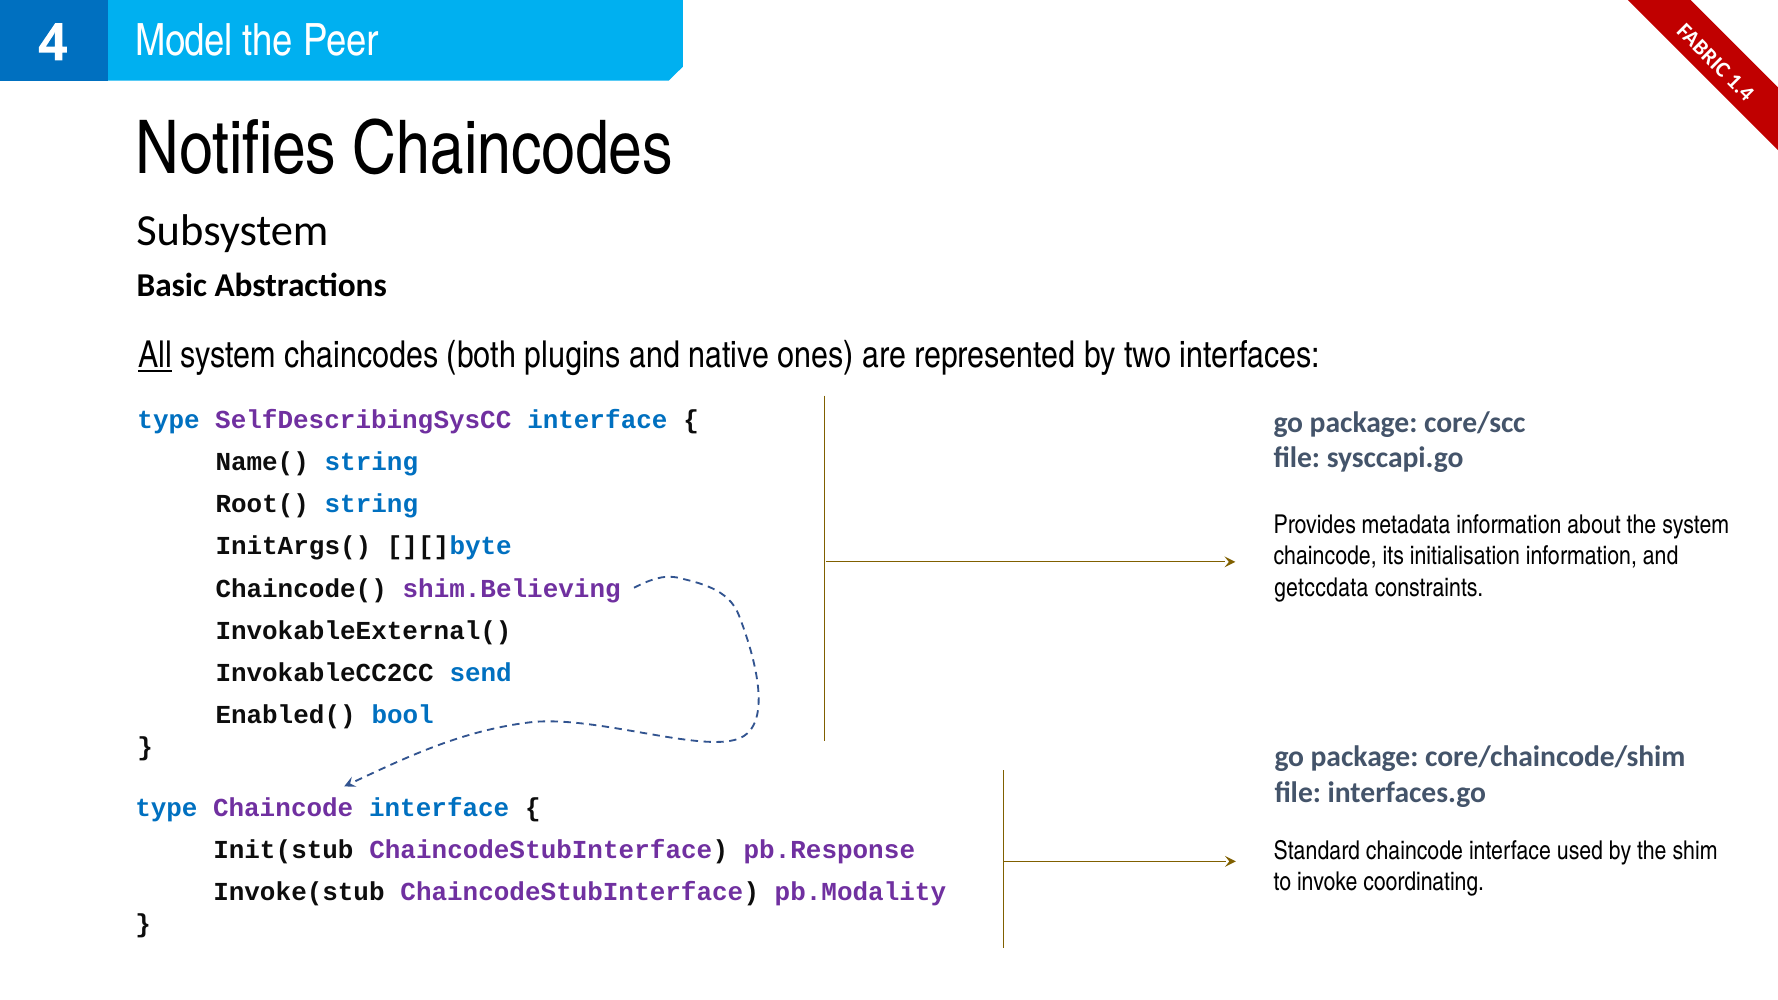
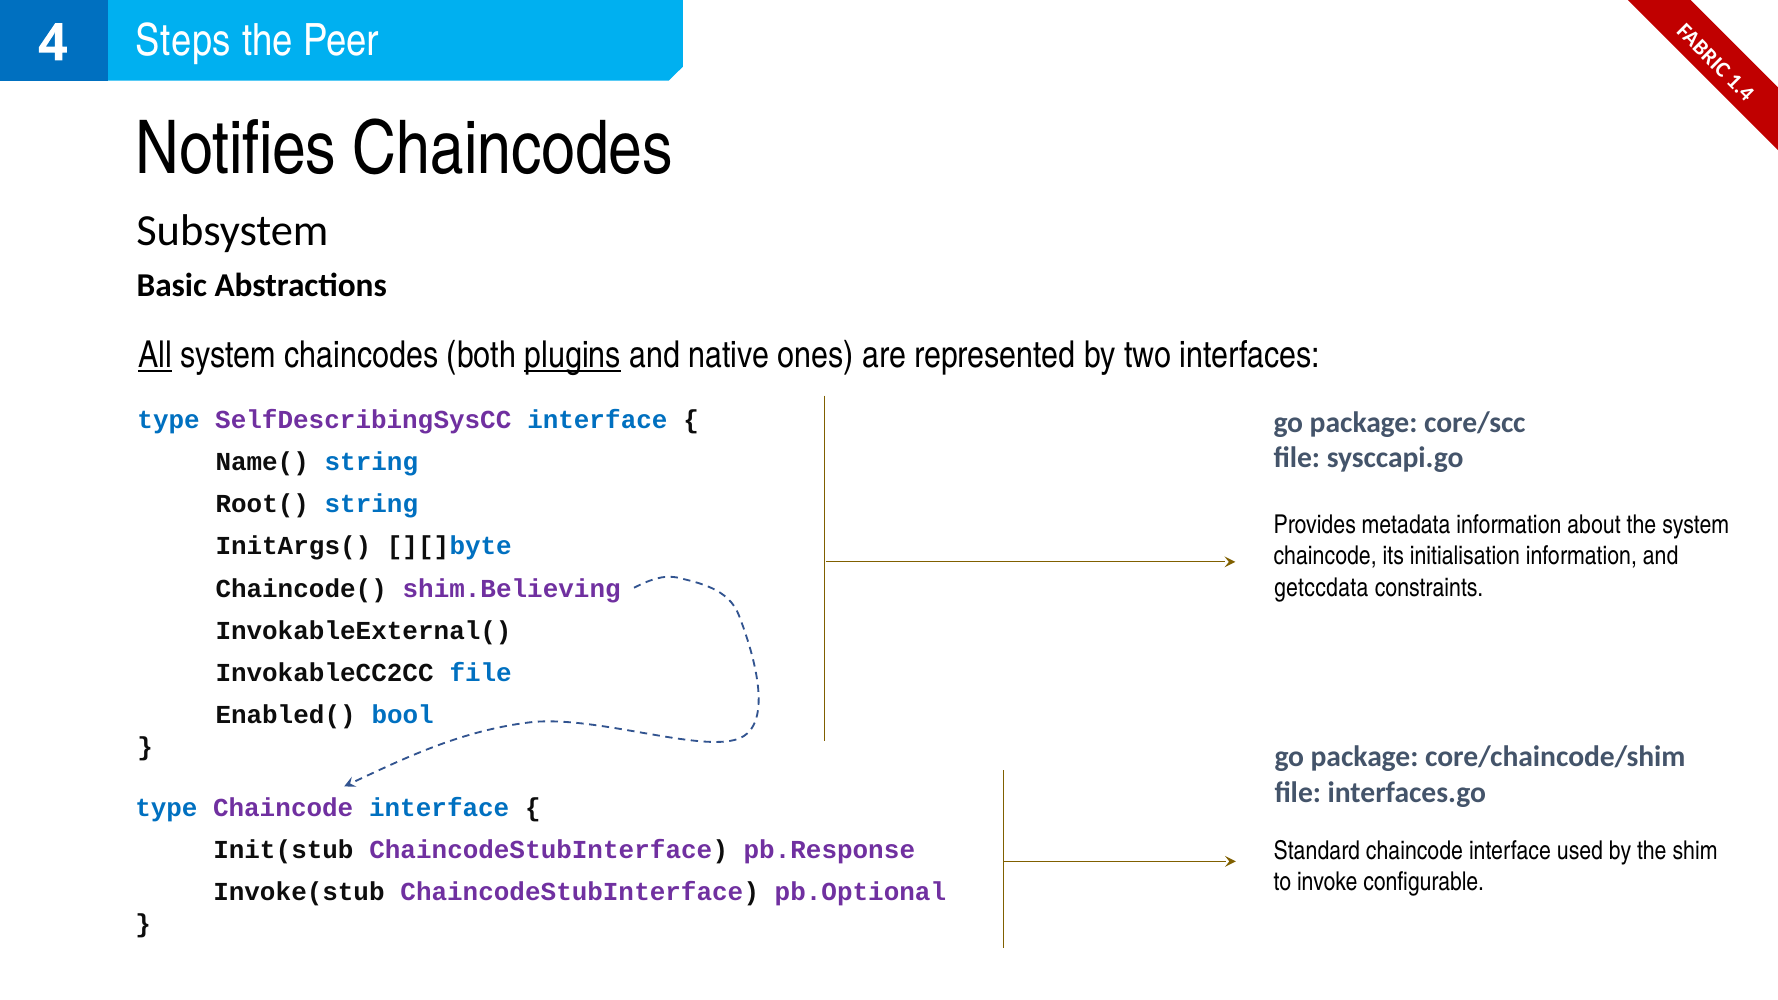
Model: Model -> Steps
plugins underline: none -> present
InvokableCC2CC send: send -> file
coordinating: coordinating -> configurable
pb.Modality: pb.Modality -> pb.Optional
